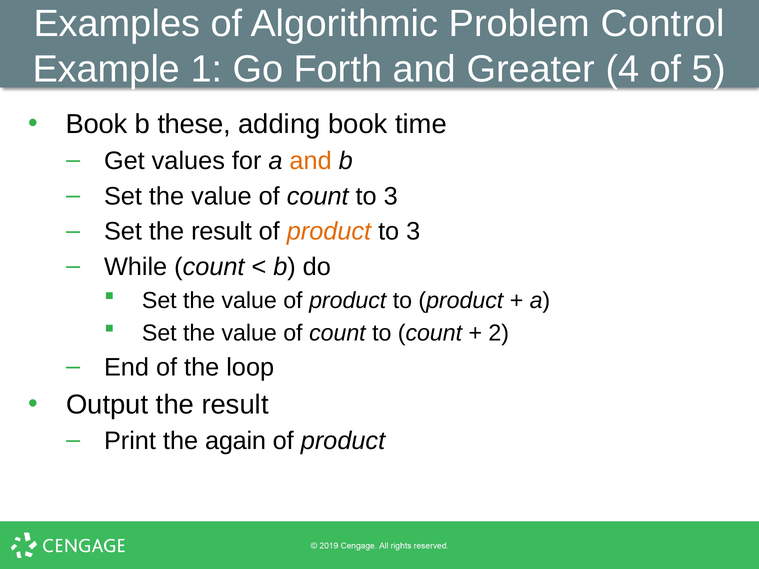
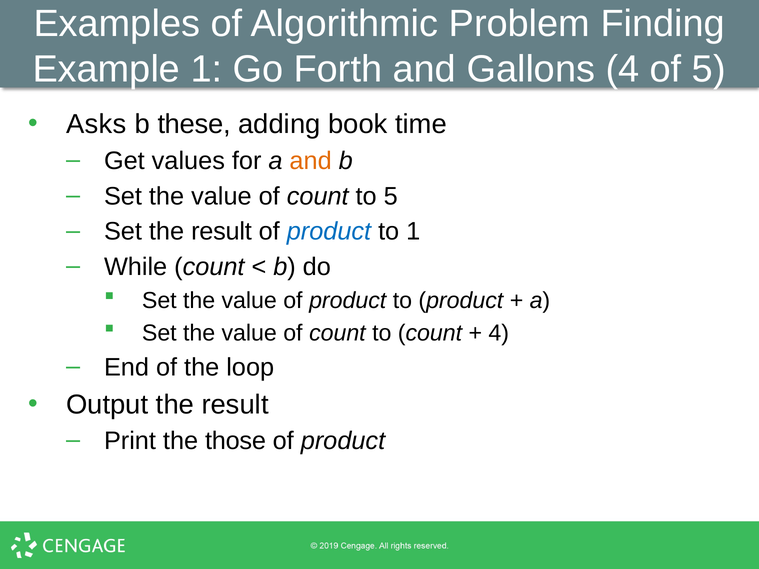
Control: Control -> Finding
Greater: Greater -> Gallons
Book at (97, 124): Book -> Asks
count to 3: 3 -> 5
product at (329, 232) colour: orange -> blue
3 at (413, 232): 3 -> 1
2 at (499, 333): 2 -> 4
again: again -> those
